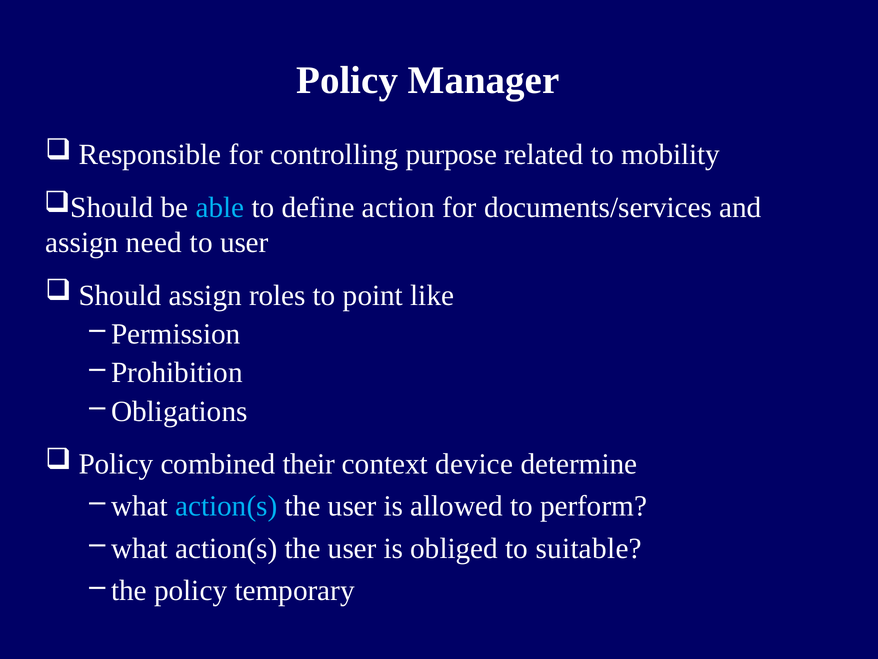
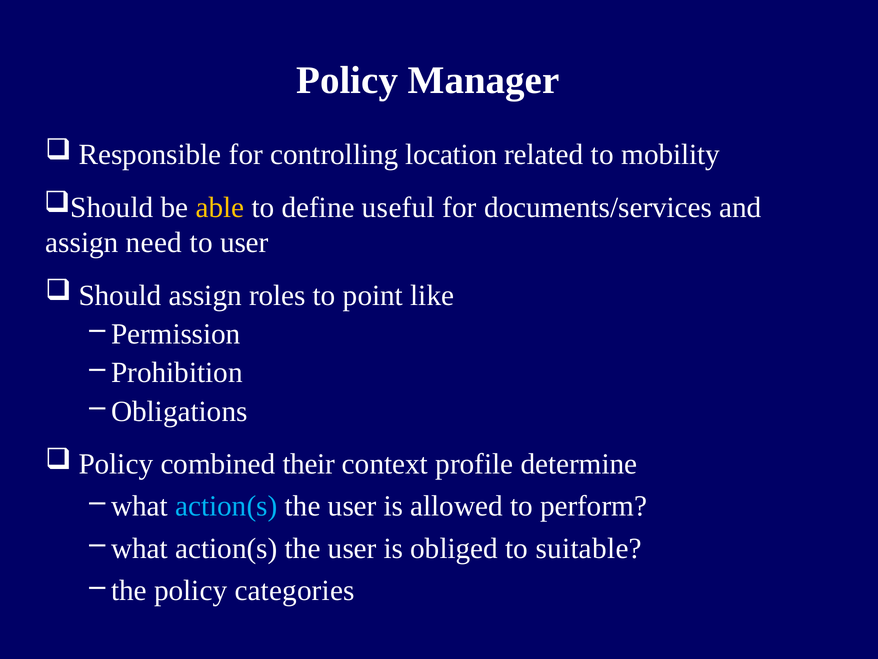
purpose: purpose -> location
able colour: light blue -> yellow
action: action -> useful
device: device -> profile
temporary: temporary -> categories
